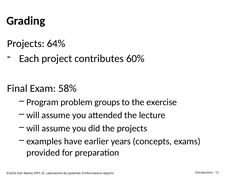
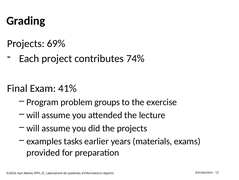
64%: 64% -> 69%
60%: 60% -> 74%
58%: 58% -> 41%
have: have -> tasks
concepts: concepts -> materials
